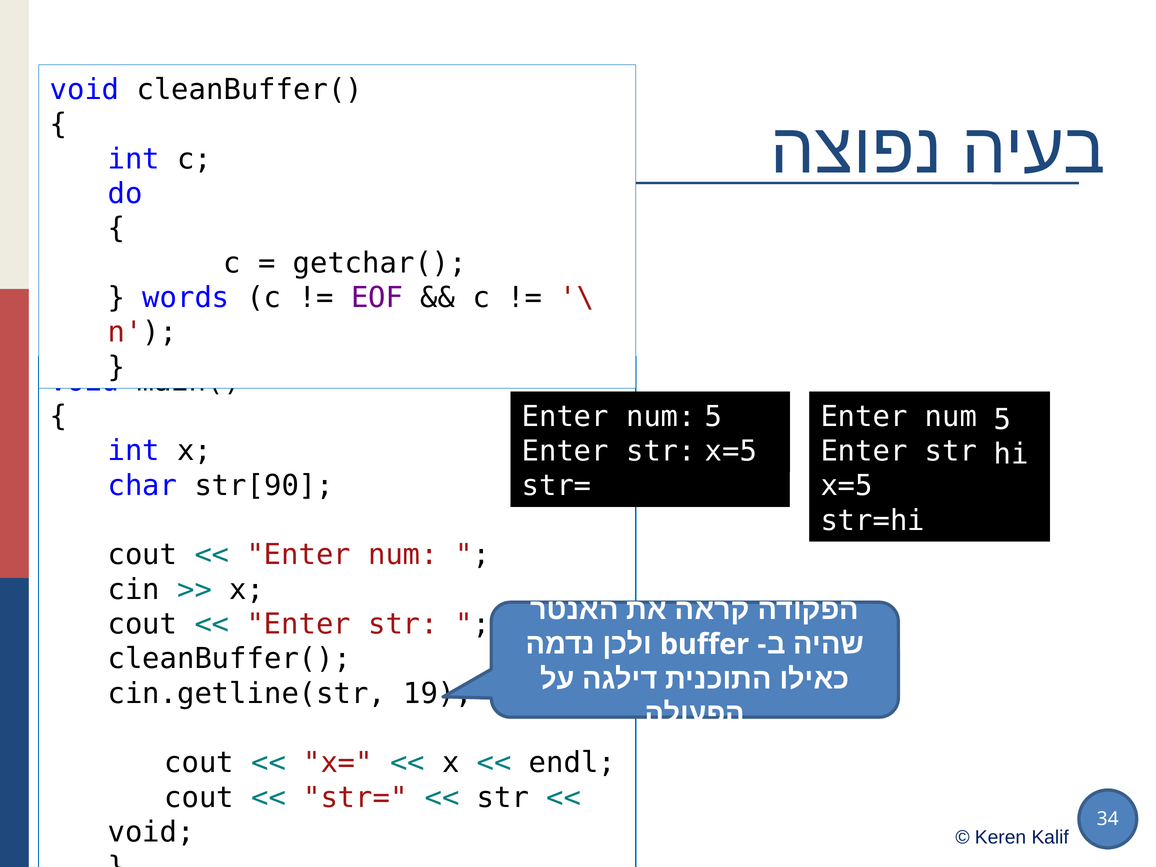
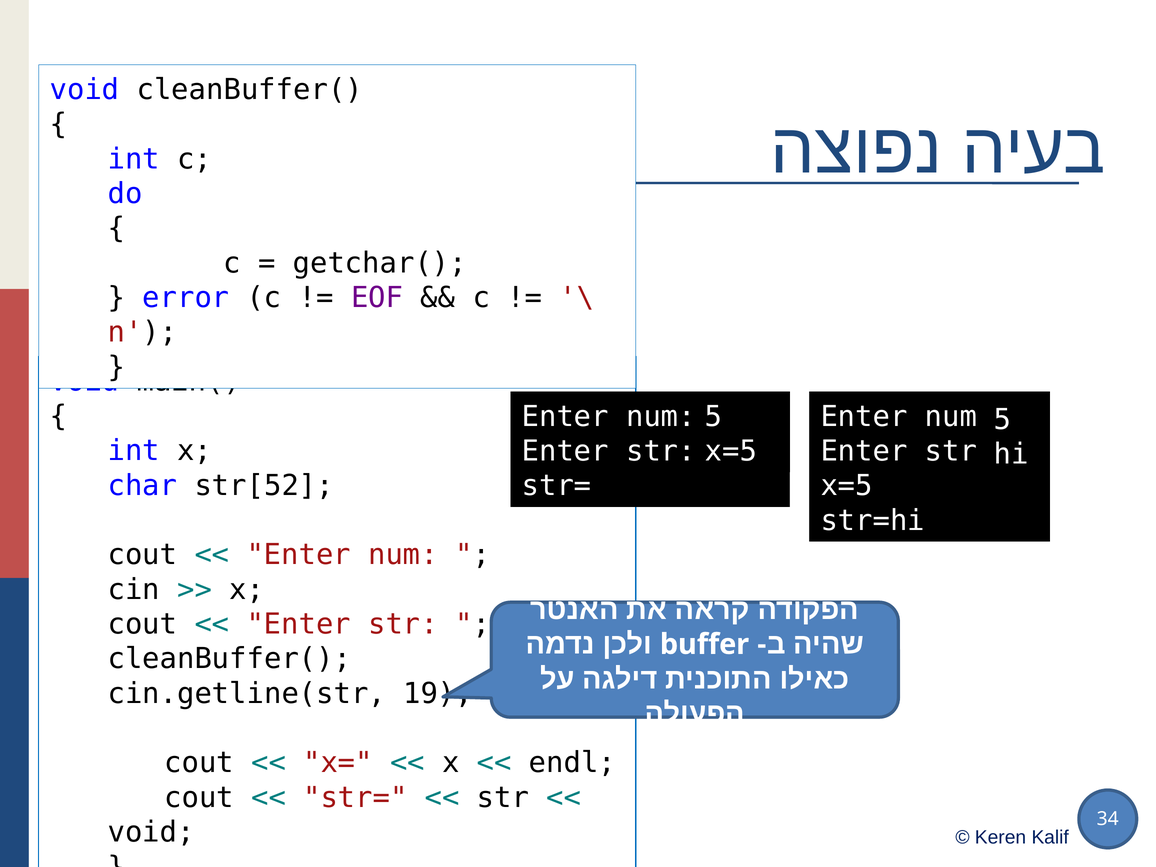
words: words -> error
str[90: str[90 -> str[52
